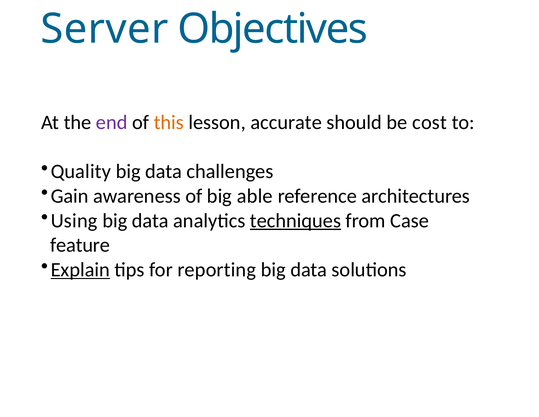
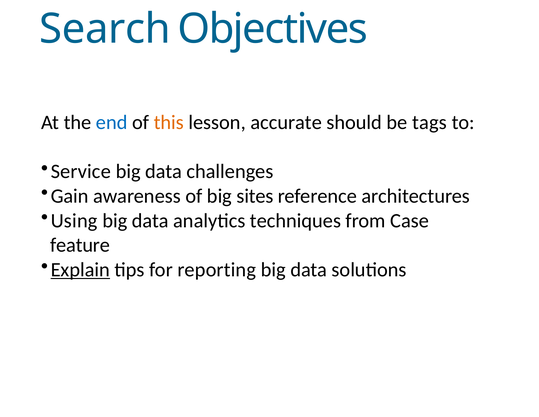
Server: Server -> Search
end colour: purple -> blue
cost: cost -> tags
Quality: Quality -> Service
able: able -> sites
techniques underline: present -> none
